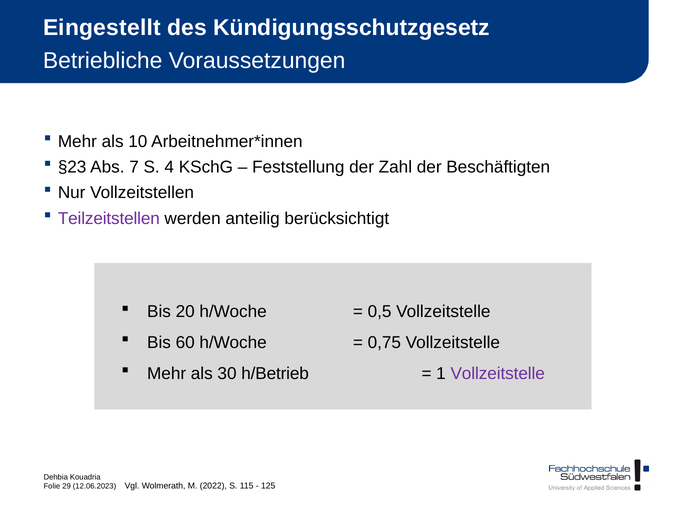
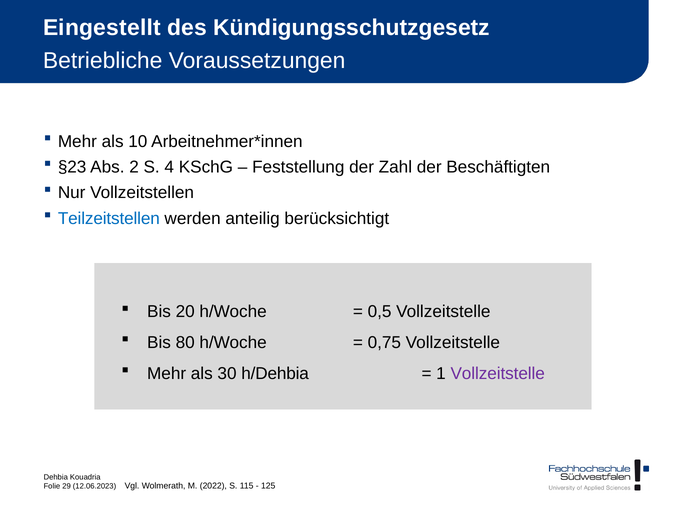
7: 7 -> 2
Teilzeitstellen colour: purple -> blue
60: 60 -> 80
h/Betrieb: h/Betrieb -> h/Dehbia
